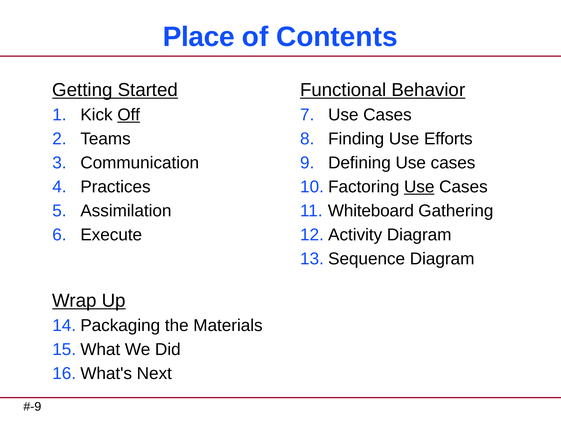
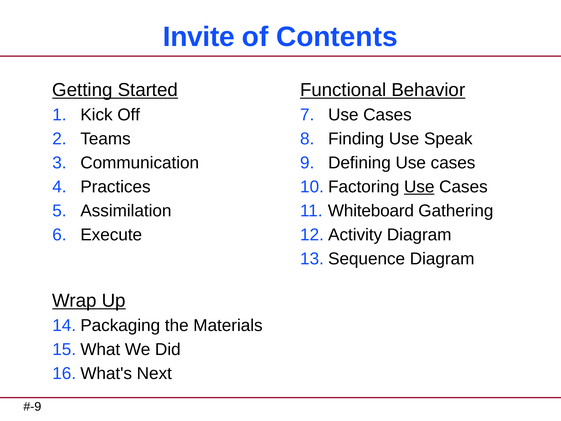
Place: Place -> Invite
Off underline: present -> none
Efforts: Efforts -> Speak
